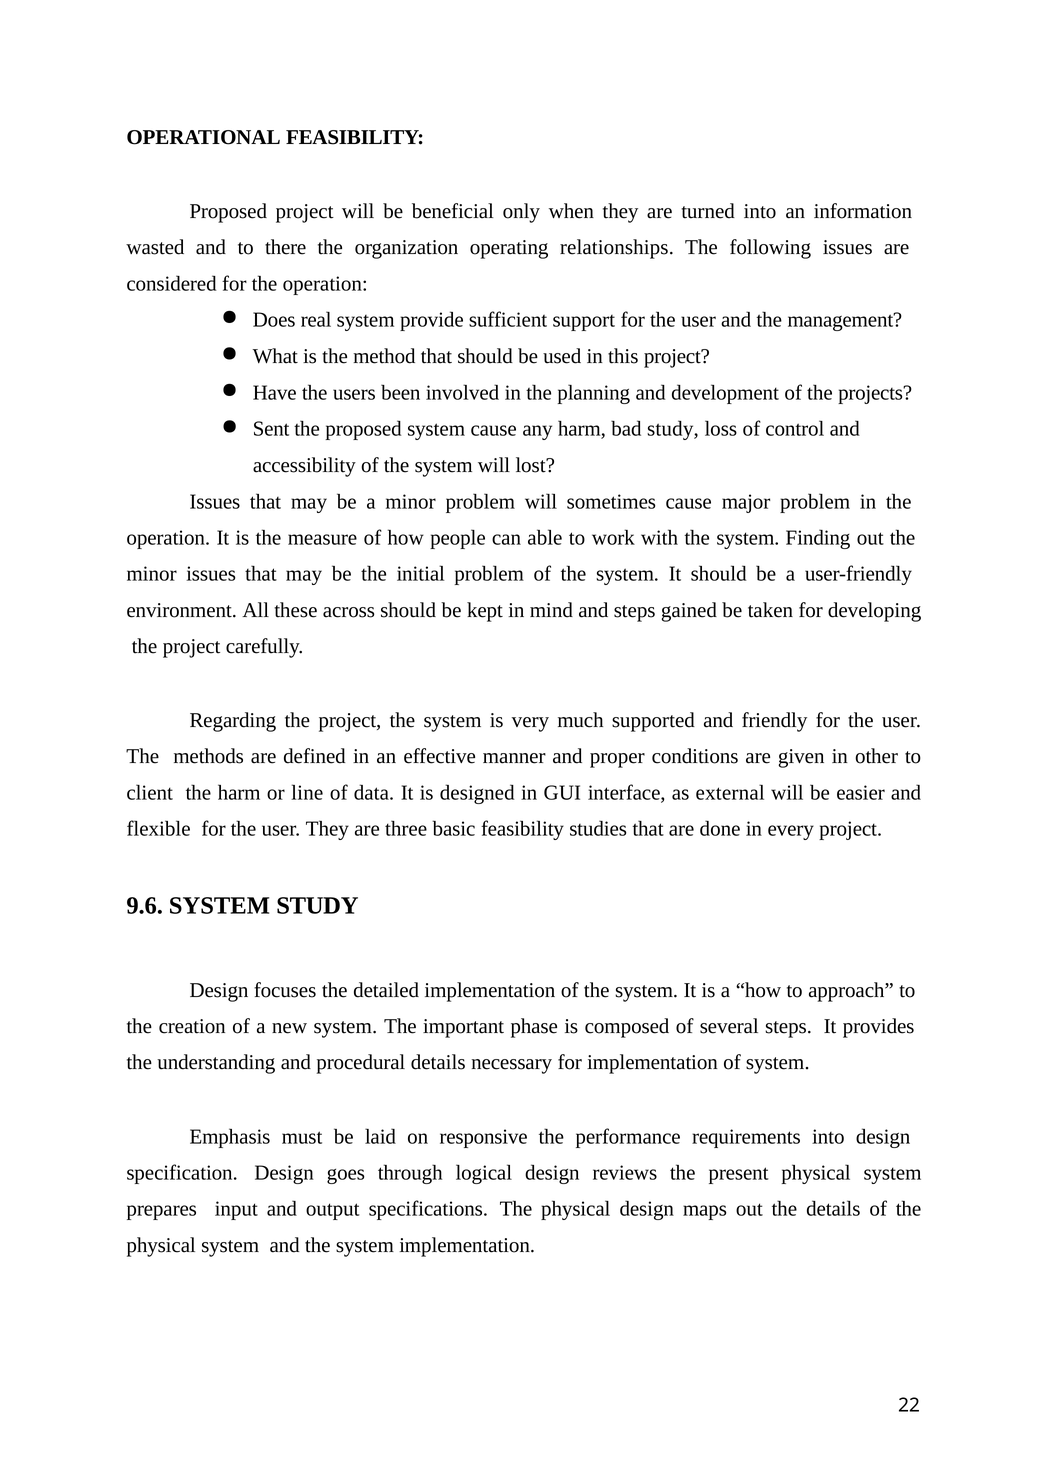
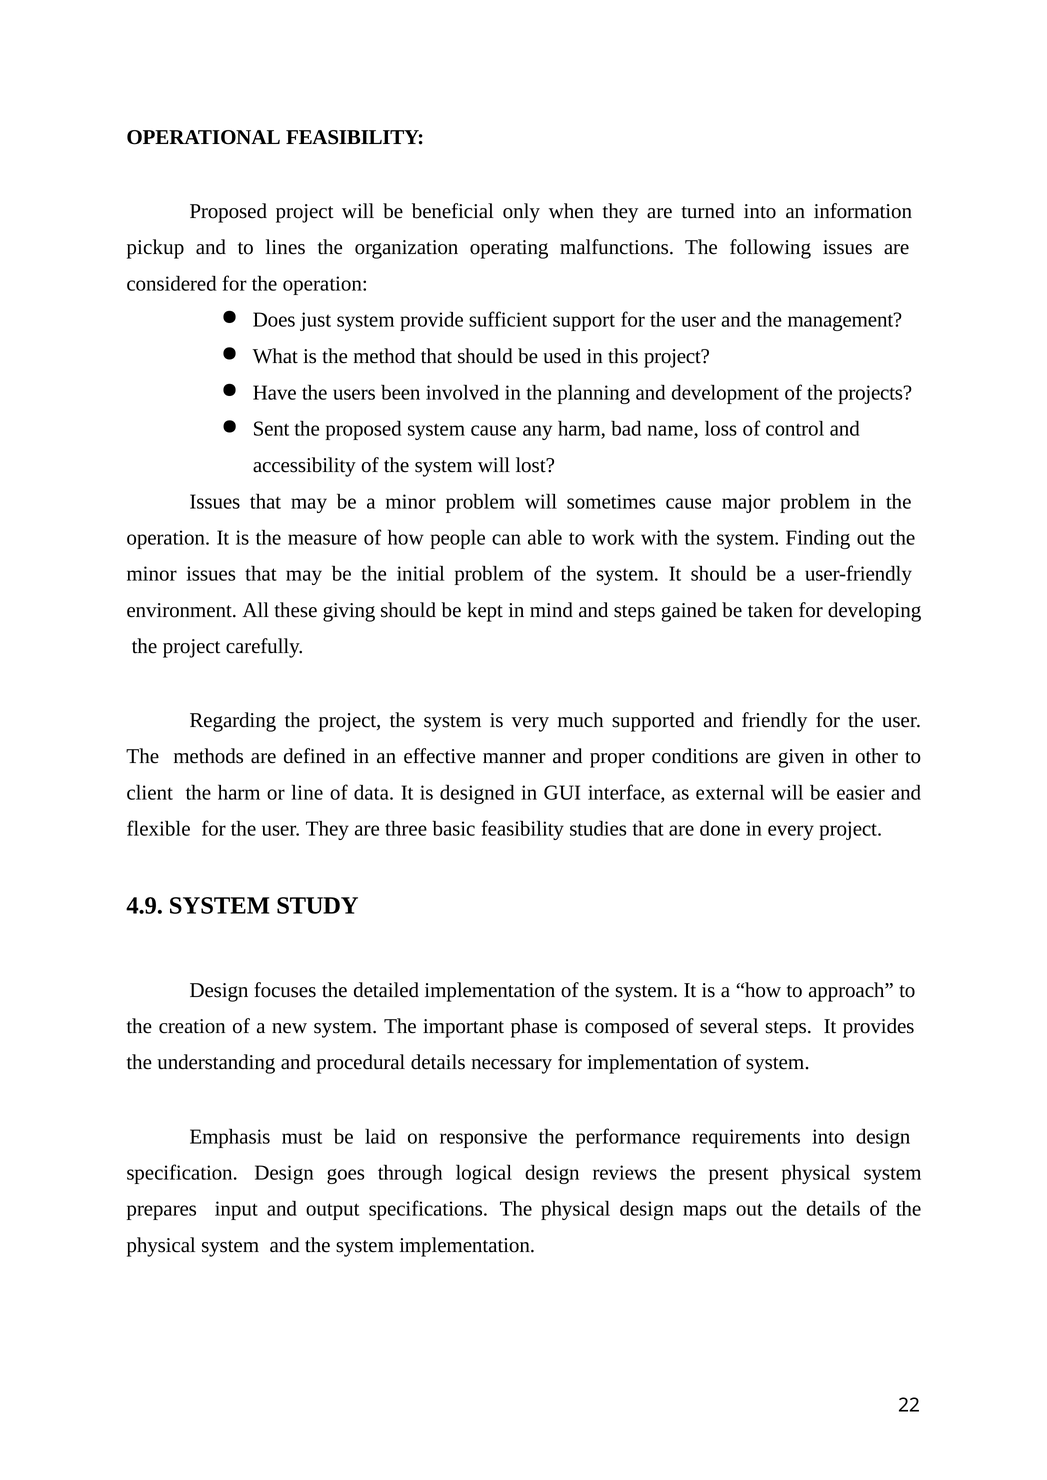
wasted: wasted -> pickup
there: there -> lines
relationships: relationships -> malfunctions
real: real -> just
bad study: study -> name
across: across -> giving
9.6: 9.6 -> 4.9
